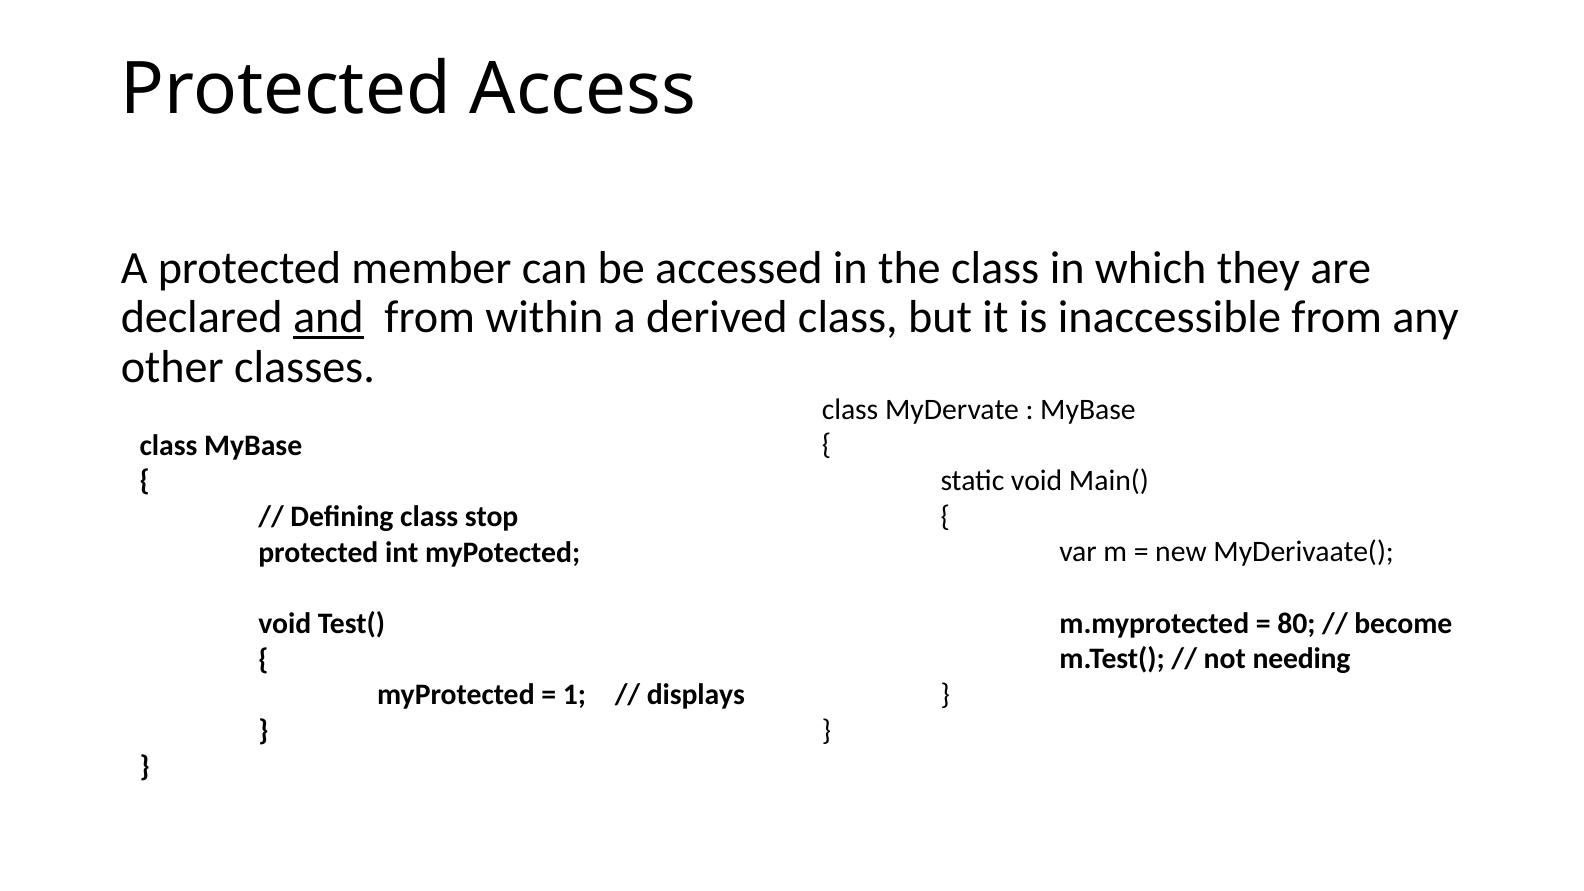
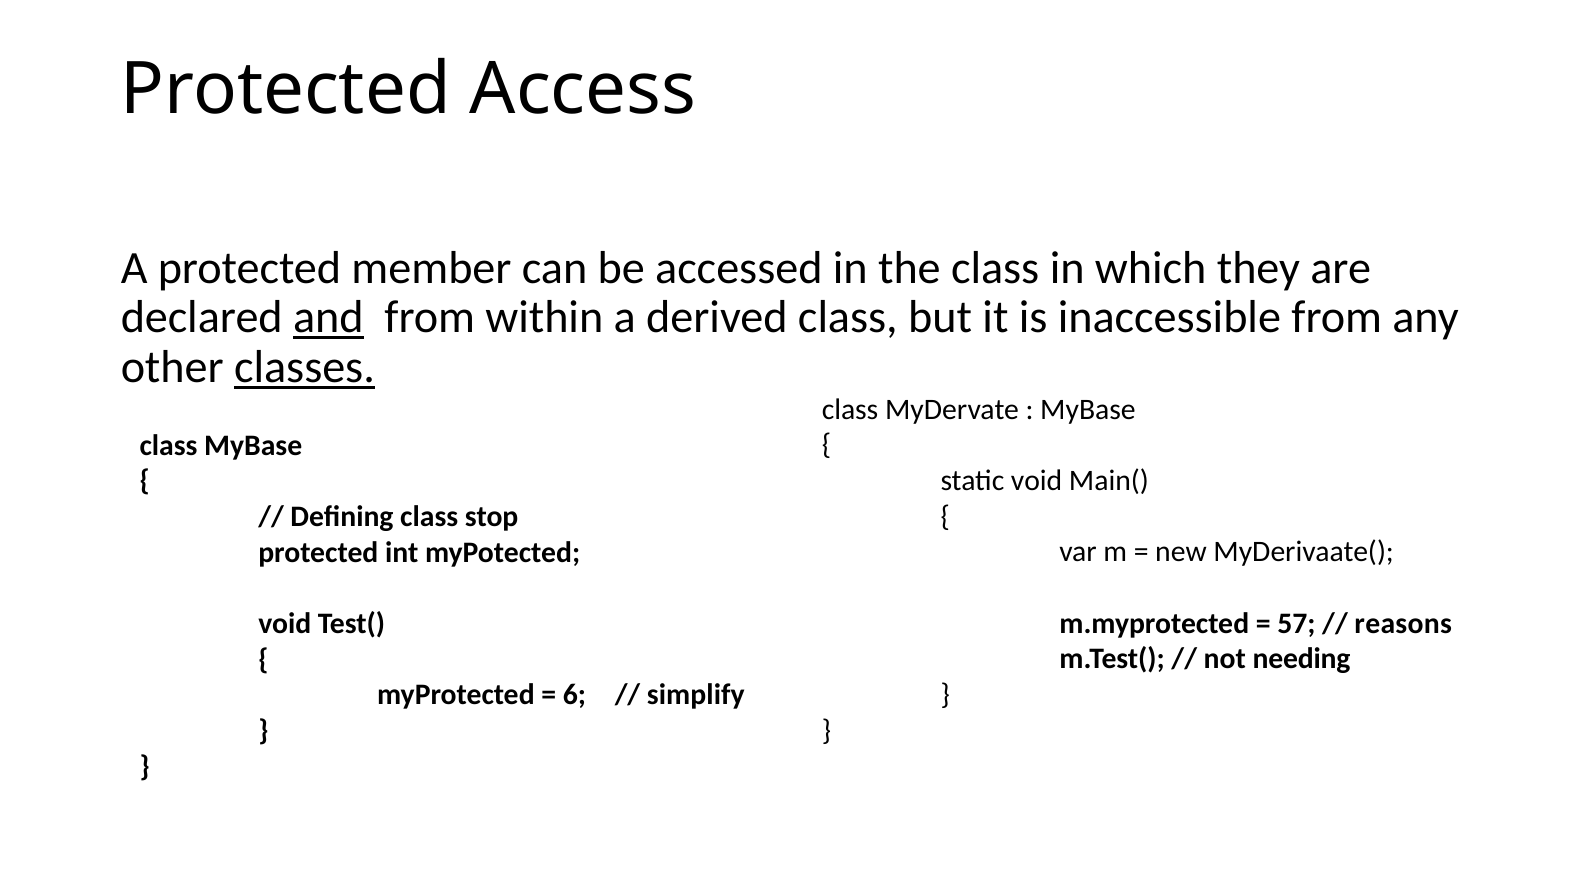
classes underline: none -> present
80: 80 -> 57
become: become -> reasons
1: 1 -> 6
displays: displays -> simplify
